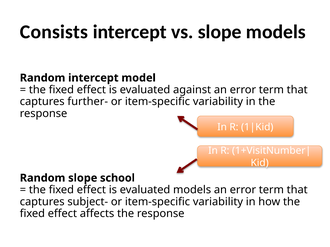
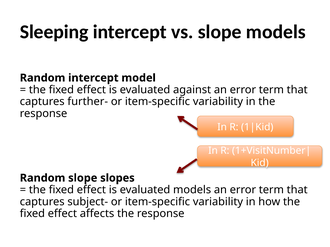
Consists: Consists -> Sleeping
school: school -> slopes
